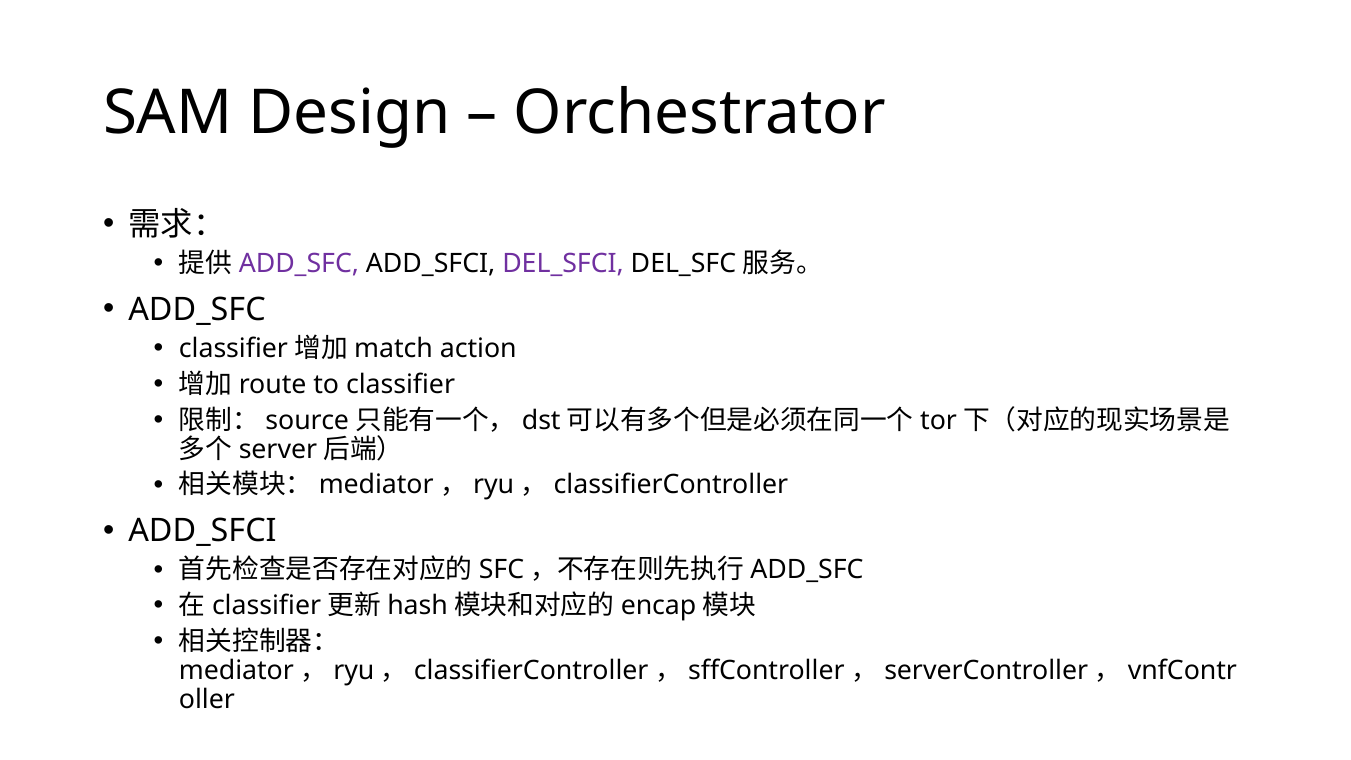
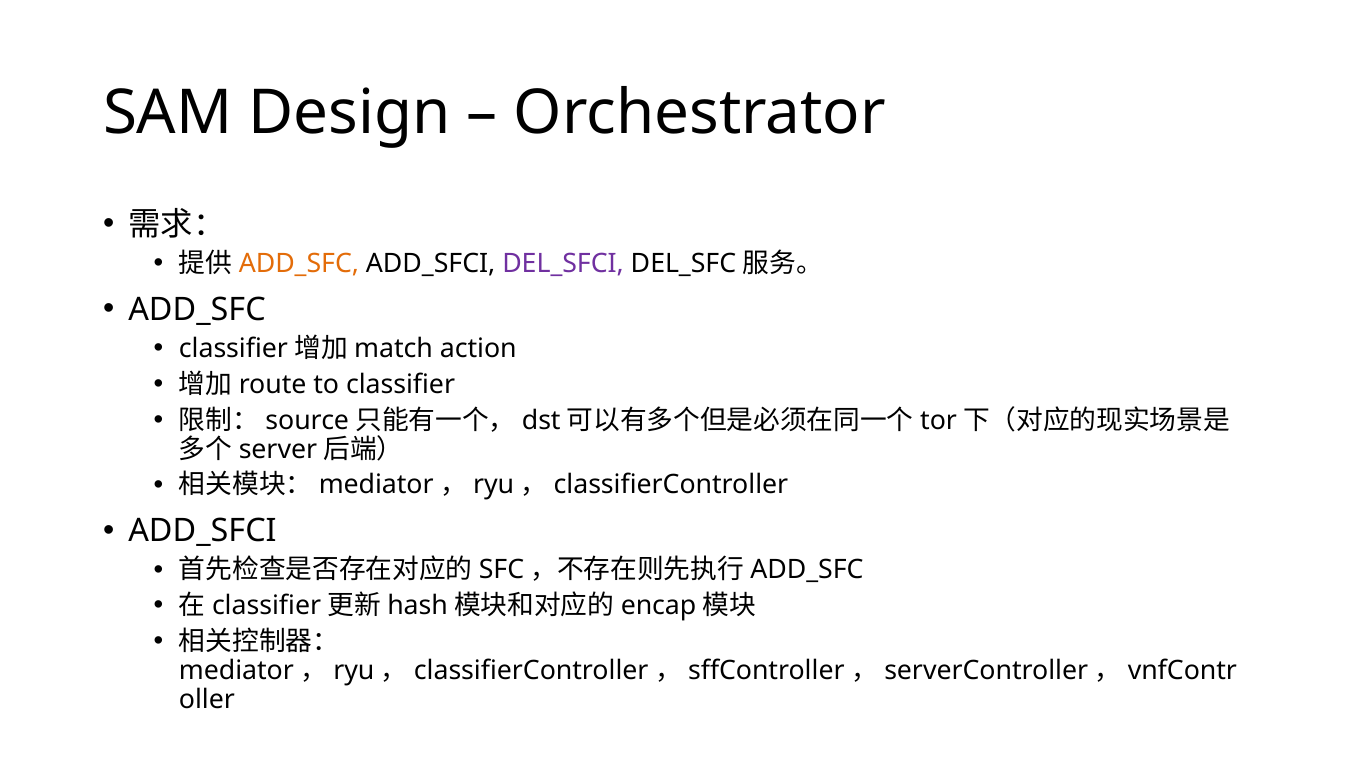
ADD_SFC at (299, 264) colour: purple -> orange
